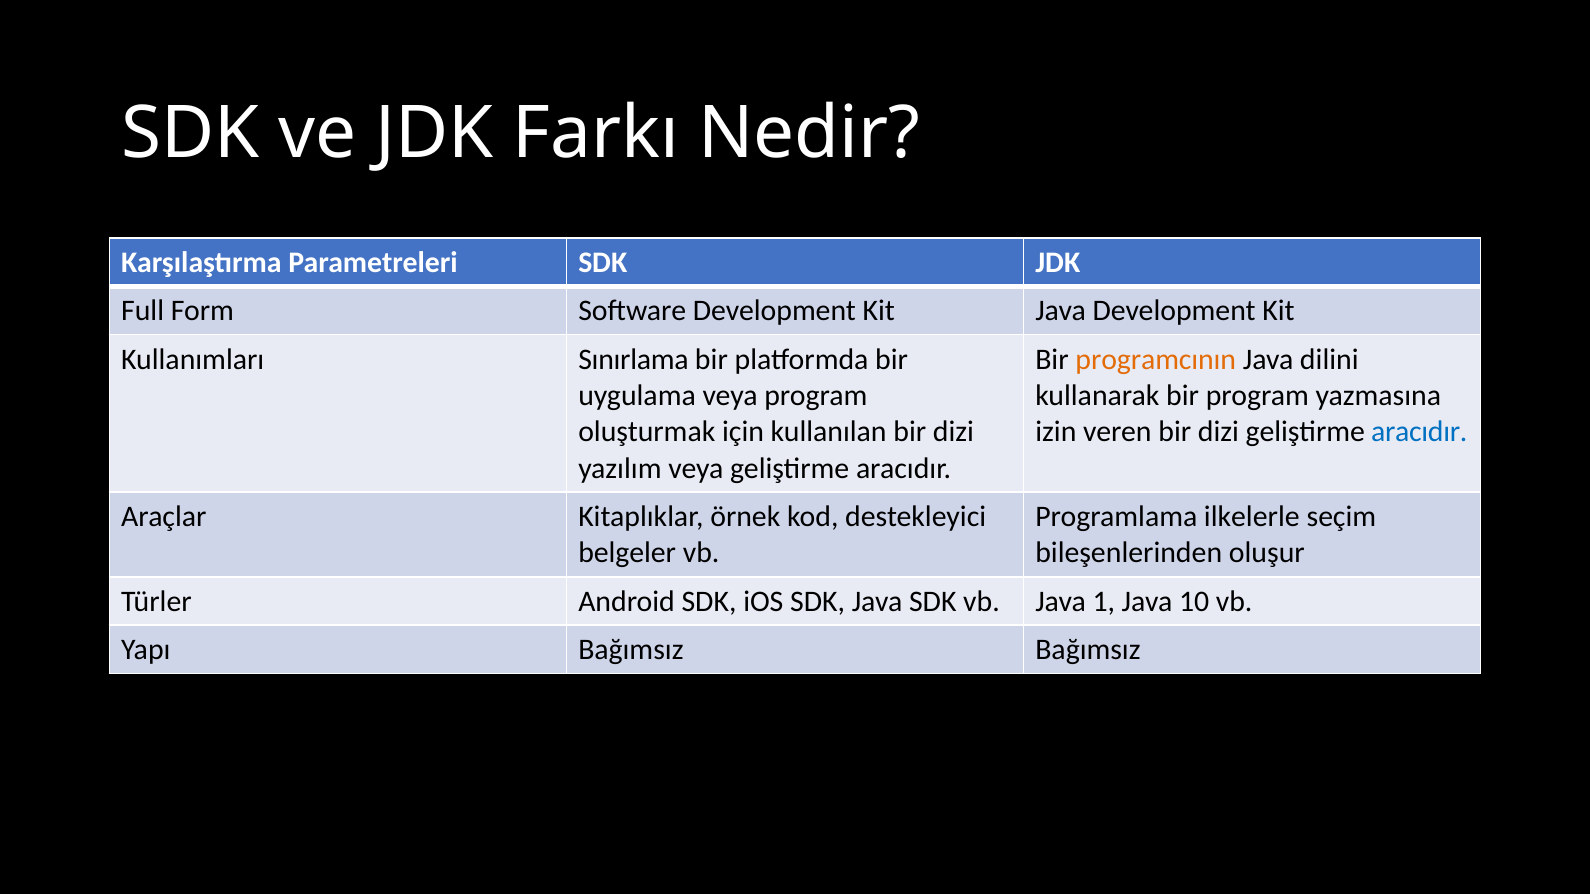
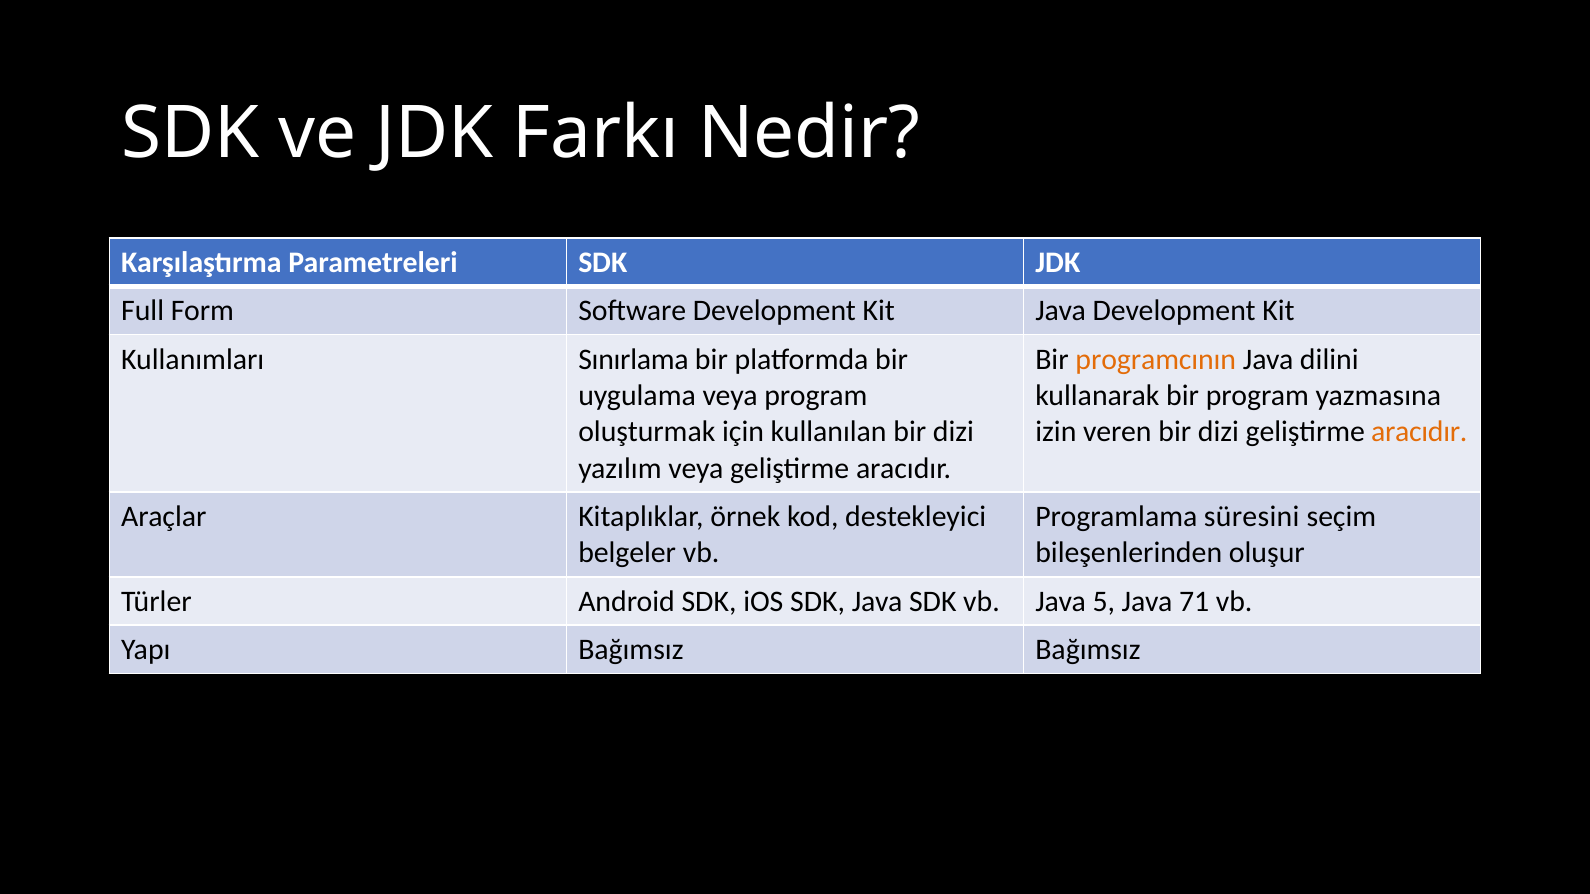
aracıdır at (1419, 432) colour: blue -> orange
ilkelerle: ilkelerle -> süresini
1: 1 -> 5
10: 10 -> 71
